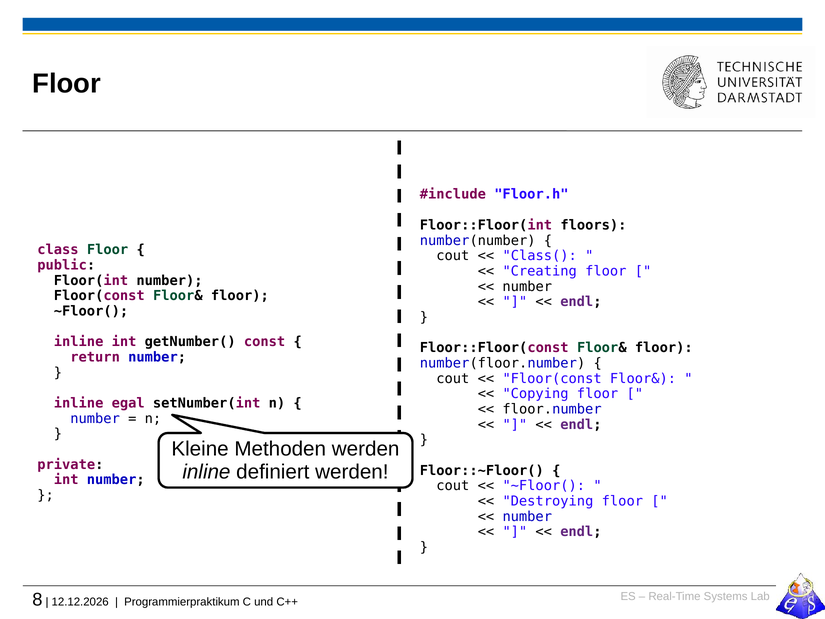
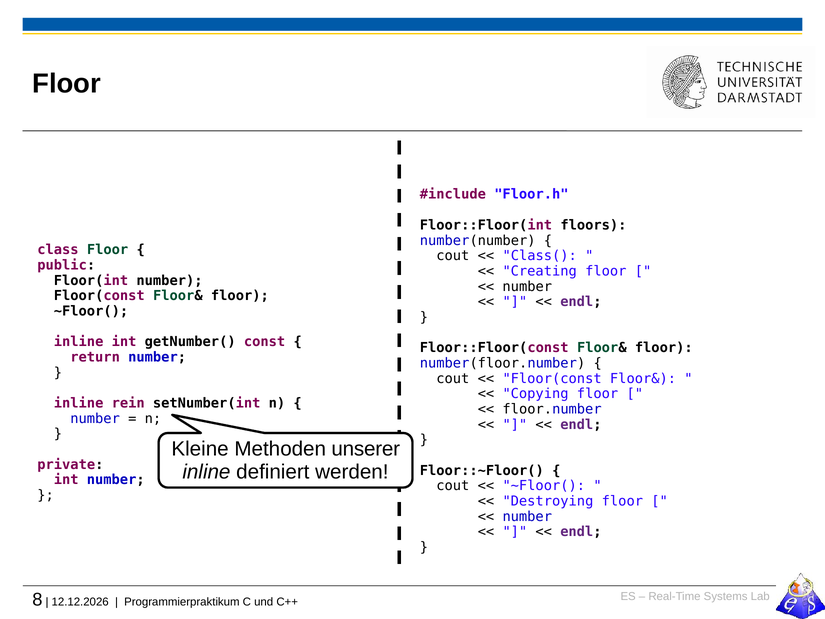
egal: egal -> rein
Methoden werden: werden -> unserer
